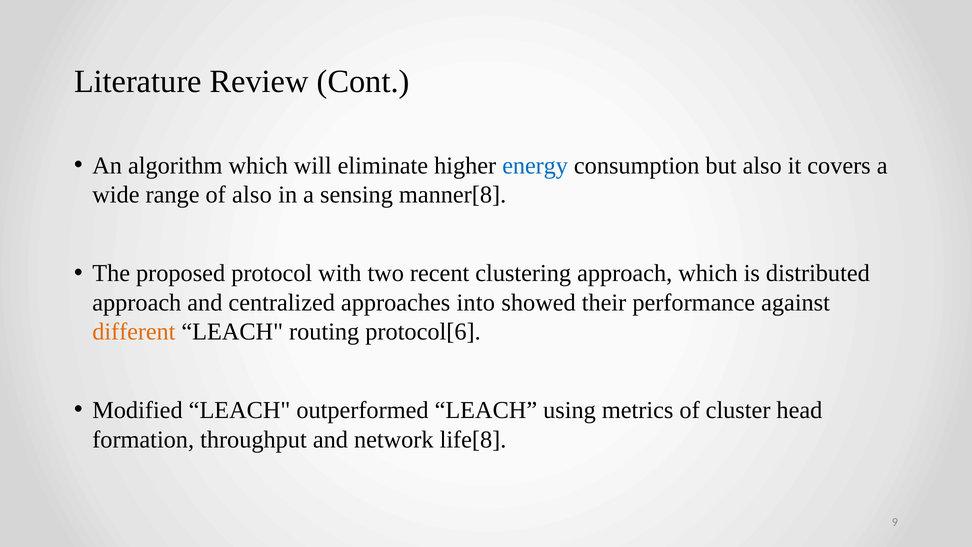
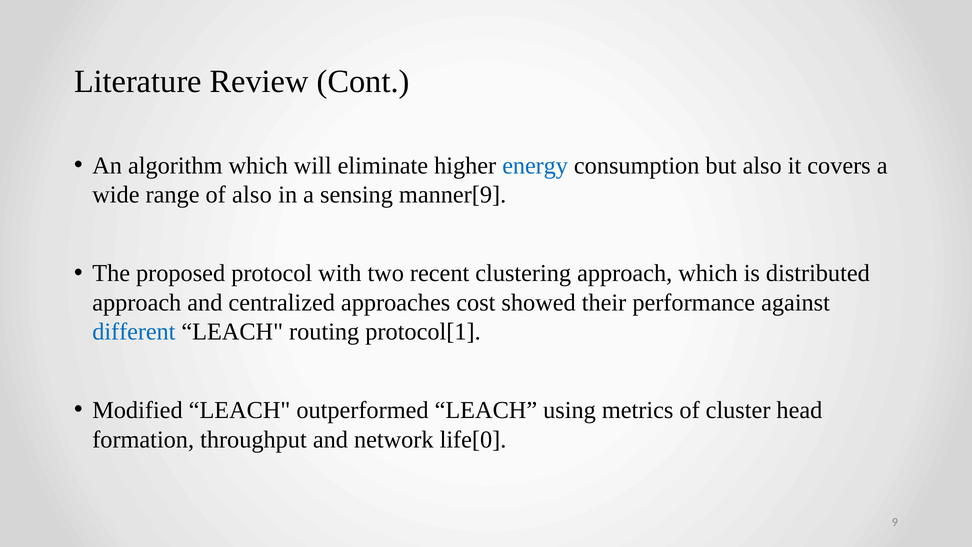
manner[8: manner[8 -> manner[9
into: into -> cost
different colour: orange -> blue
protocol[6: protocol[6 -> protocol[1
life[8: life[8 -> life[0
